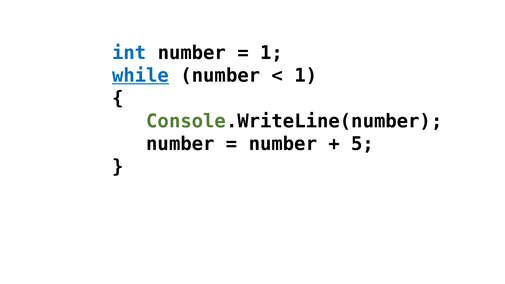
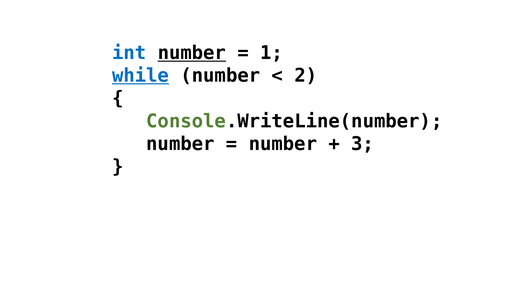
number at (192, 53) underline: none -> present
1 at (306, 76): 1 -> 2
5: 5 -> 3
